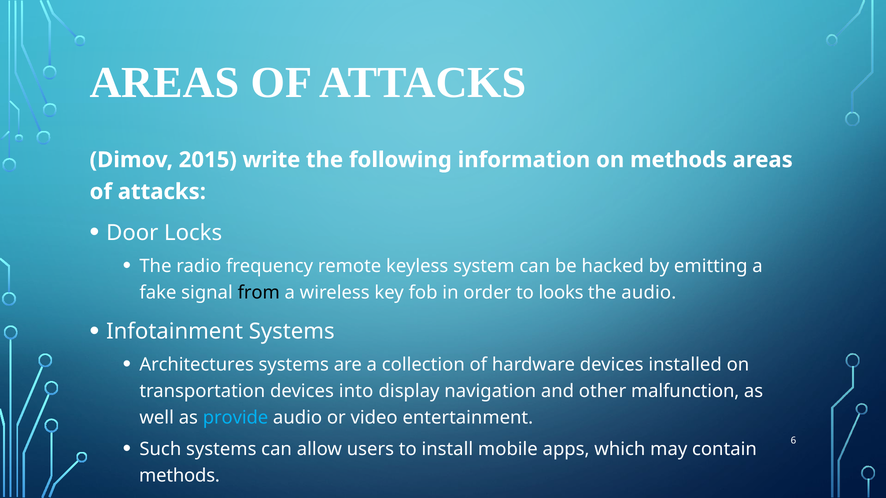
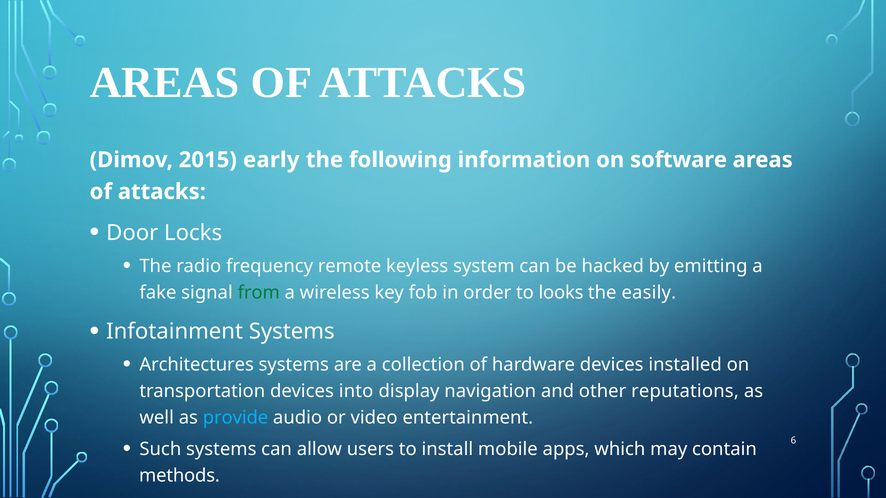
write: write -> early
on methods: methods -> software
from colour: black -> green
the audio: audio -> easily
malfunction: malfunction -> reputations
